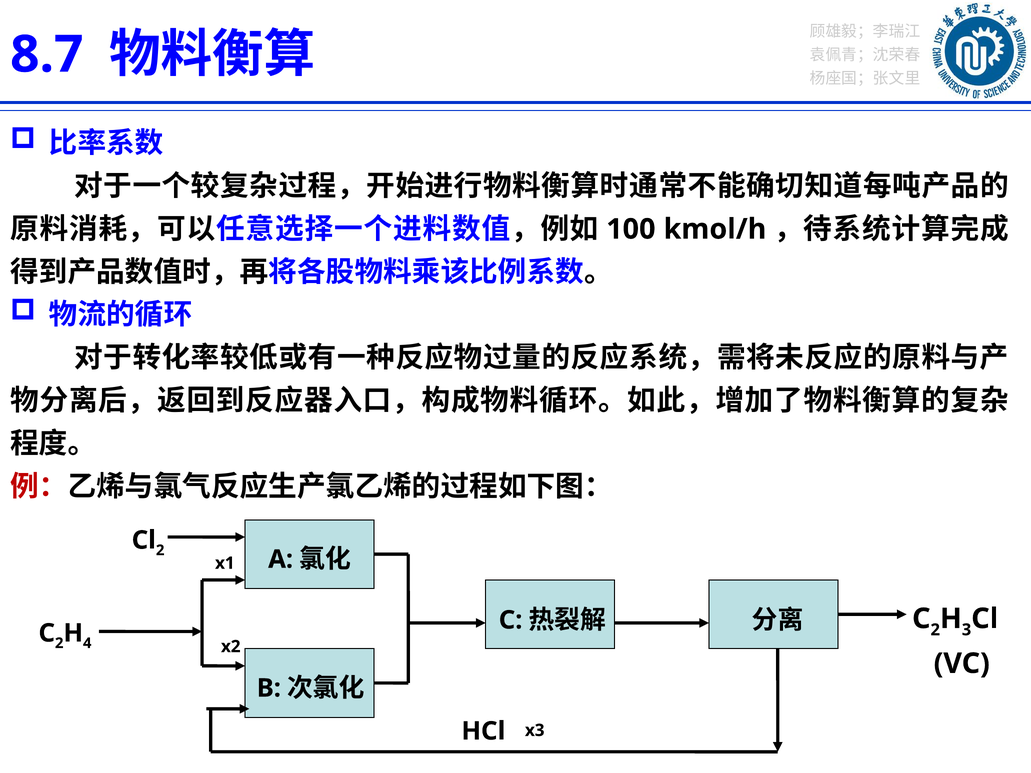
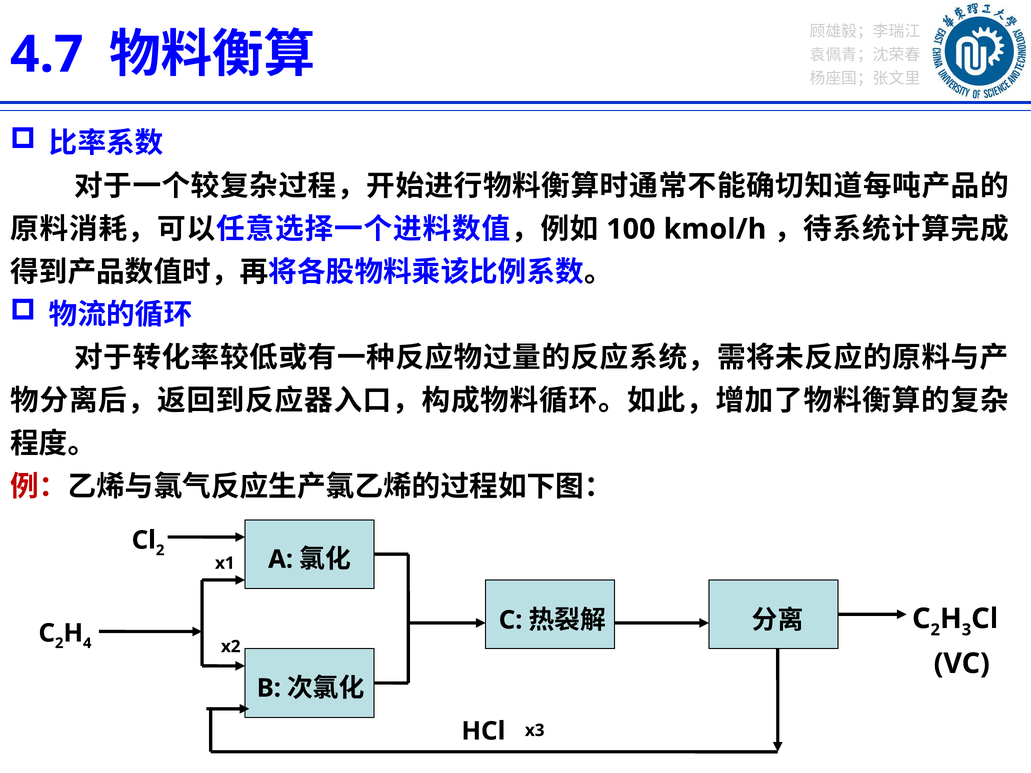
8.7: 8.7 -> 4.7
